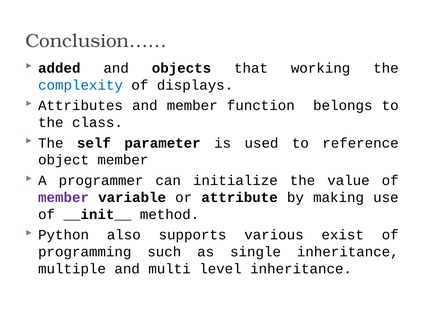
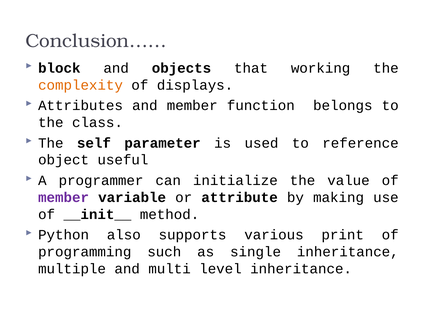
added: added -> block
complexity colour: blue -> orange
object member: member -> useful
exist: exist -> print
